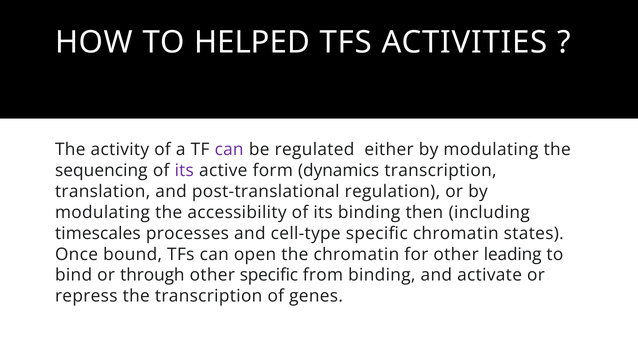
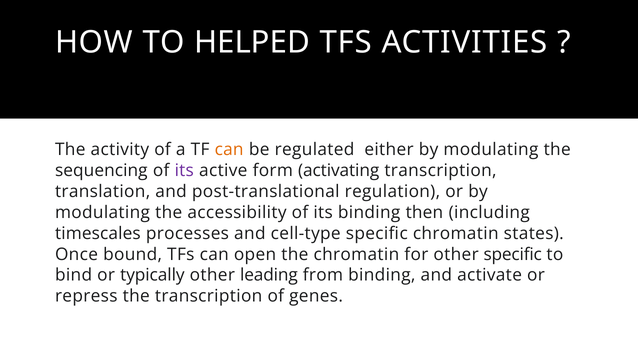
can at (229, 150) colour: purple -> orange
dynamics: dynamics -> activating
other leading: leading -> specific
through: through -> typically
other specific: specific -> leading
